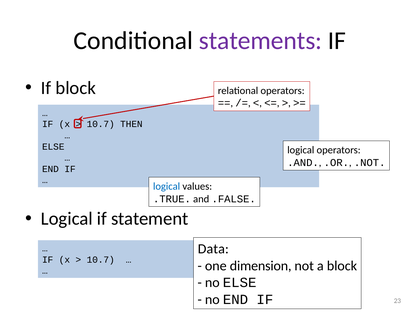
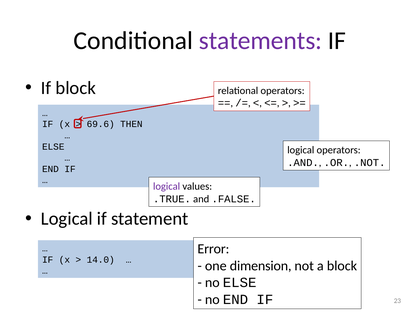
10.7 at (101, 124): 10.7 -> 69.6
logical at (167, 186) colour: blue -> purple
Data: Data -> Error
10.7 at (101, 260): 10.7 -> 14.0
